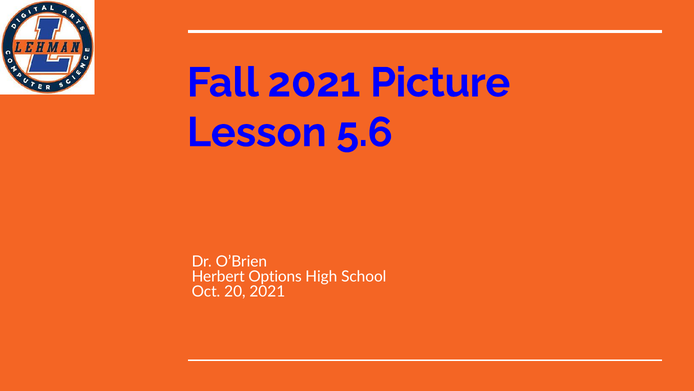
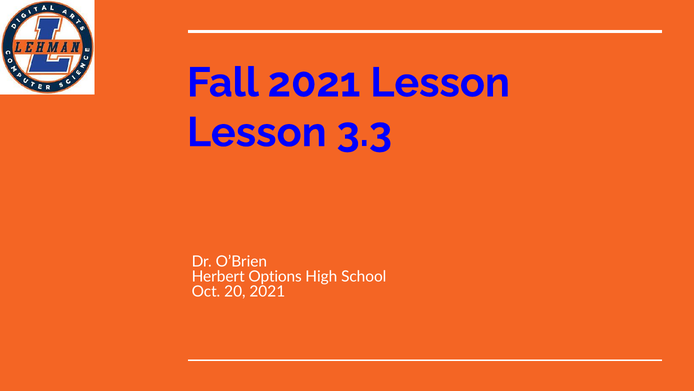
2021 Picture: Picture -> Lesson
5.6: 5.6 -> 3.3
